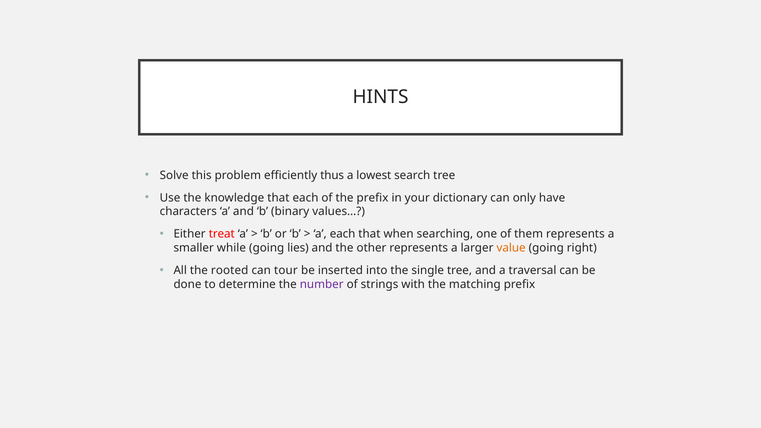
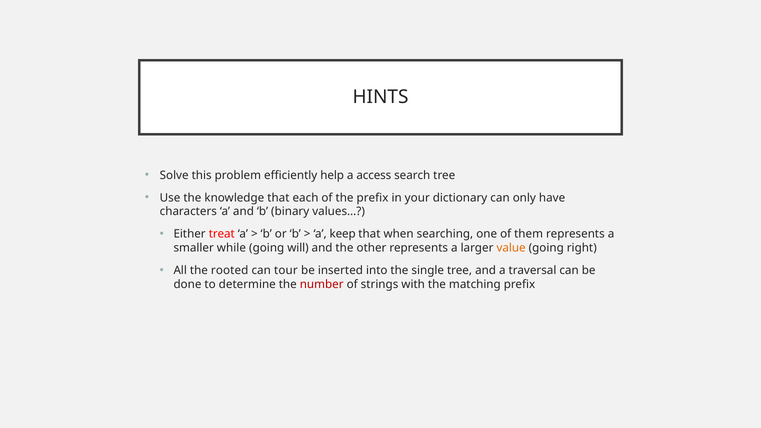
thus: thus -> help
lowest: lowest -> access
a each: each -> keep
lies: lies -> will
number colour: purple -> red
